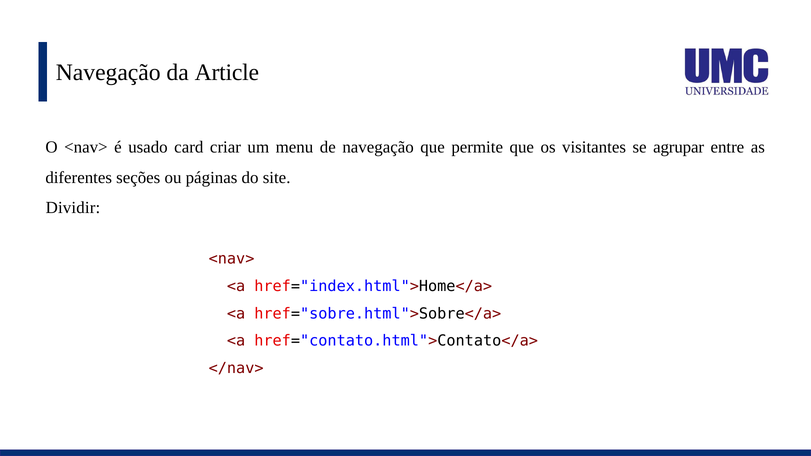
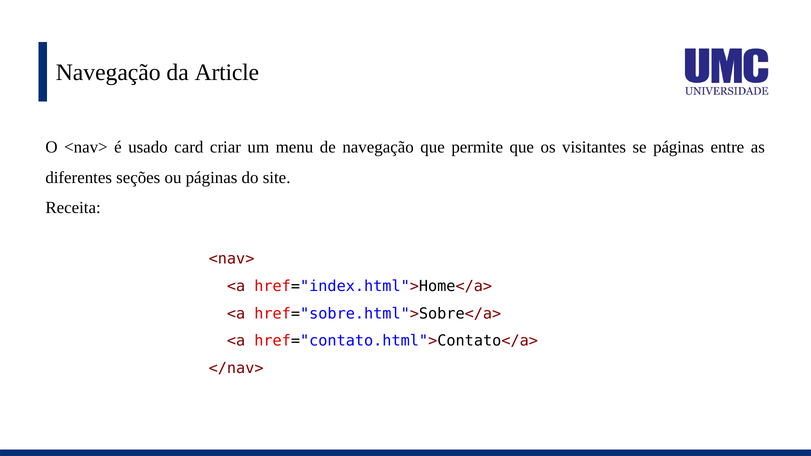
se agrupar: agrupar -> páginas
Dividir: Dividir -> Receita
